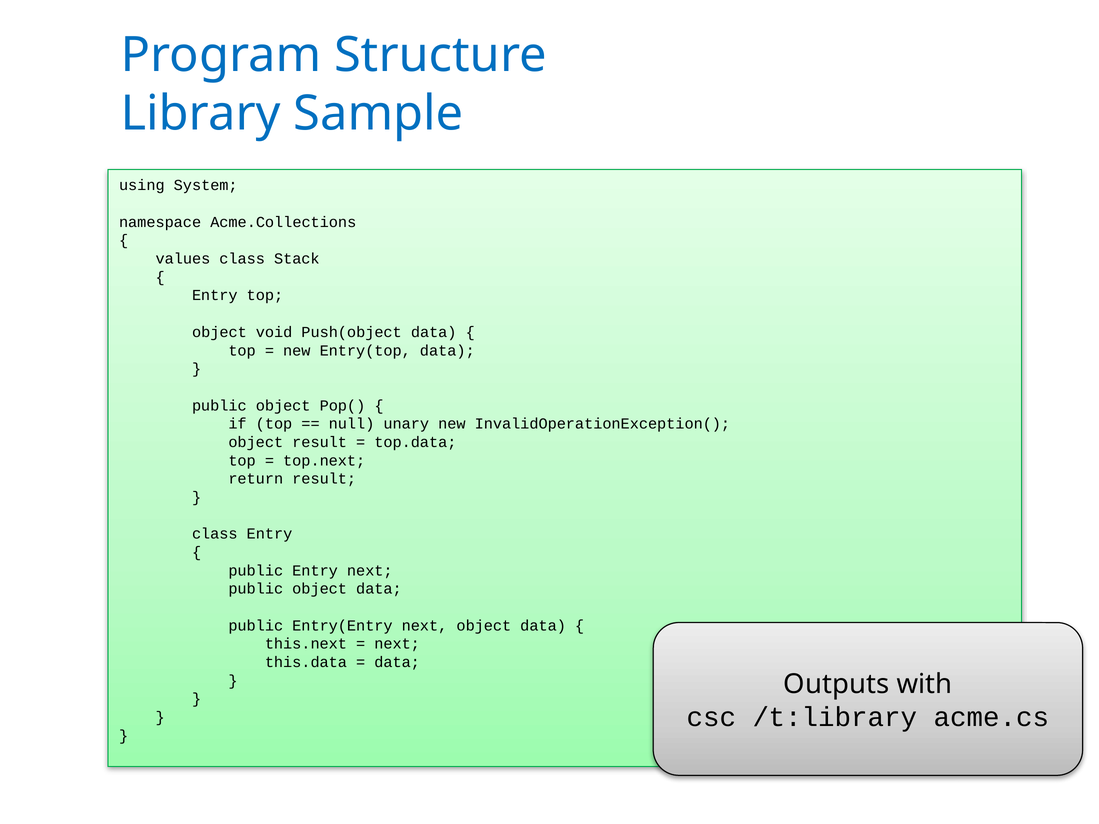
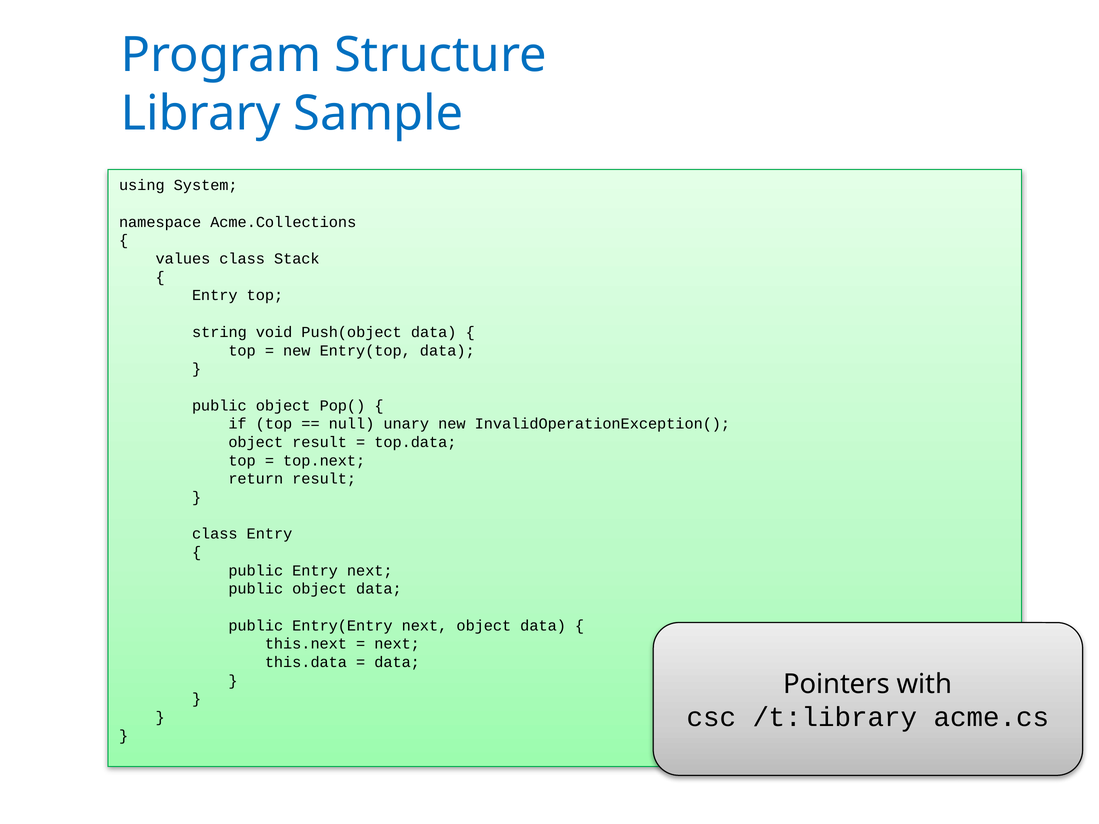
object at (219, 332): object -> string
Outputs: Outputs -> Pointers
